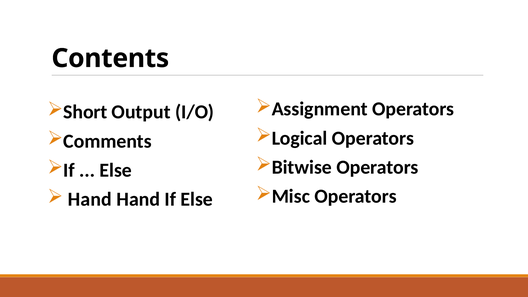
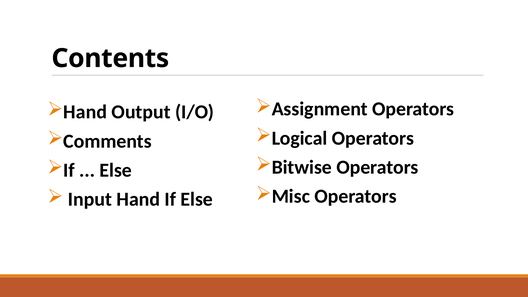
Short at (85, 112): Short -> Hand
Hand at (90, 199): Hand -> Input
